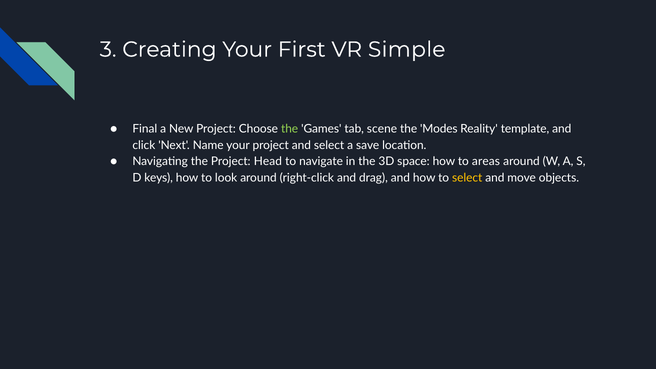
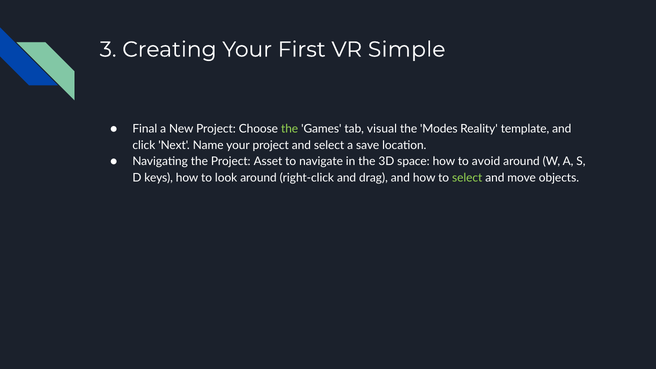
scene: scene -> visual
Head: Head -> Asset
areas: areas -> avoid
select at (467, 178) colour: yellow -> light green
